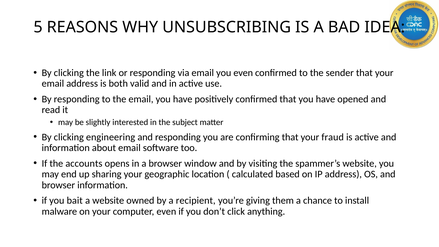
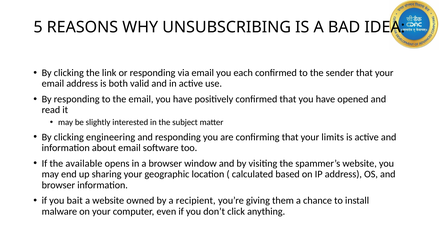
you even: even -> each
fraud: fraud -> limits
accounts: accounts -> available
